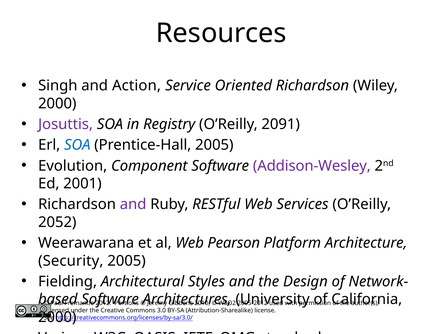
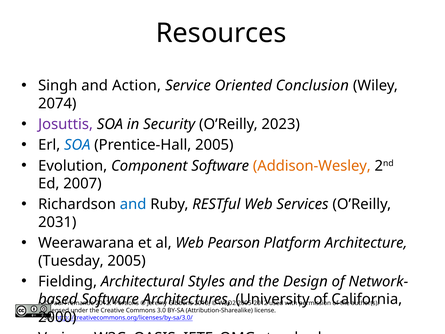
Oriented Richardson: Richardson -> Conclusion
2000 at (57, 103): 2000 -> 2074
Registry: Registry -> Security
2091: 2091 -> 2023
Addison-Wesley colour: purple -> orange
2001: 2001 -> 2007
and at (133, 204) colour: purple -> blue
2052: 2052 -> 2031
Security: Security -> Tuesday
